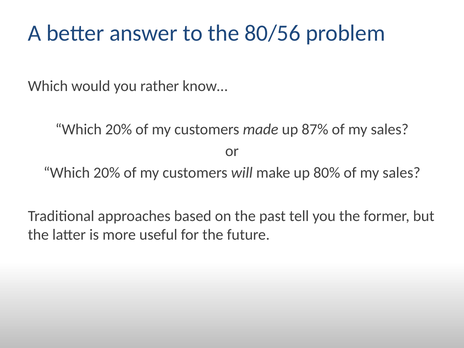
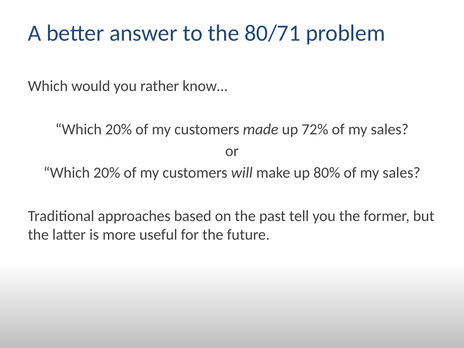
80/56: 80/56 -> 80/71
87%: 87% -> 72%
